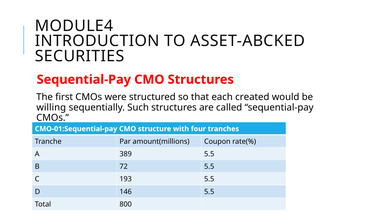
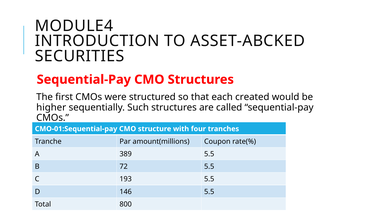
willing: willing -> higher
